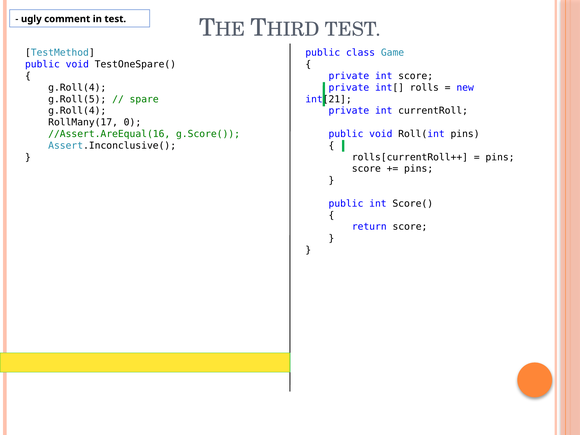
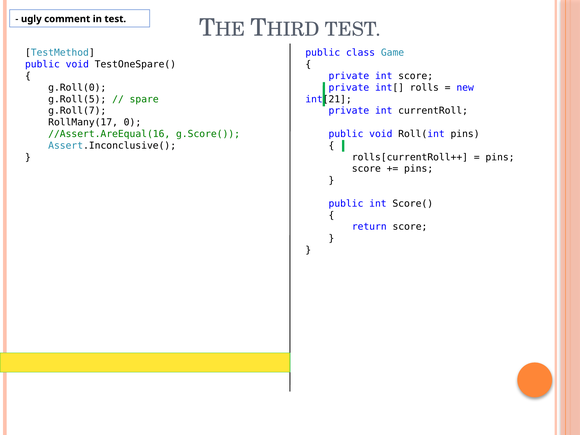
g.Roll(4 at (77, 88): g.Roll(4 -> g.Roll(0
g.Roll(4 at (77, 111): g.Roll(4 -> g.Roll(7
